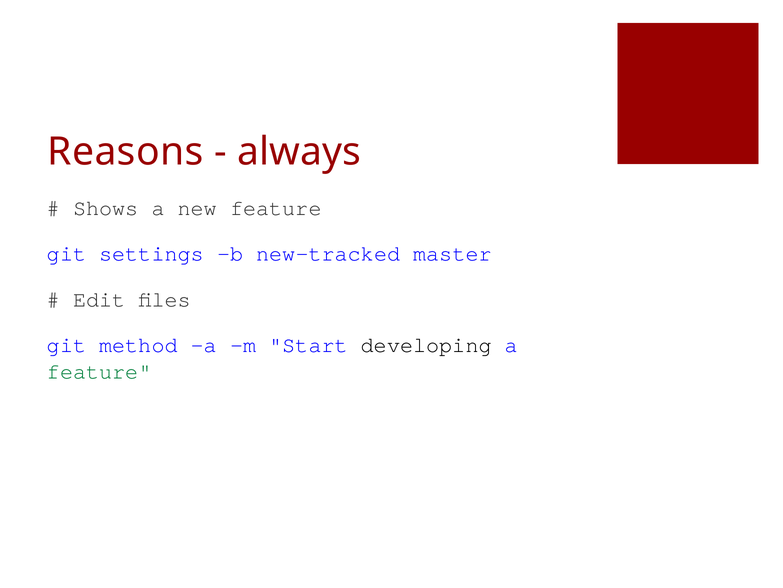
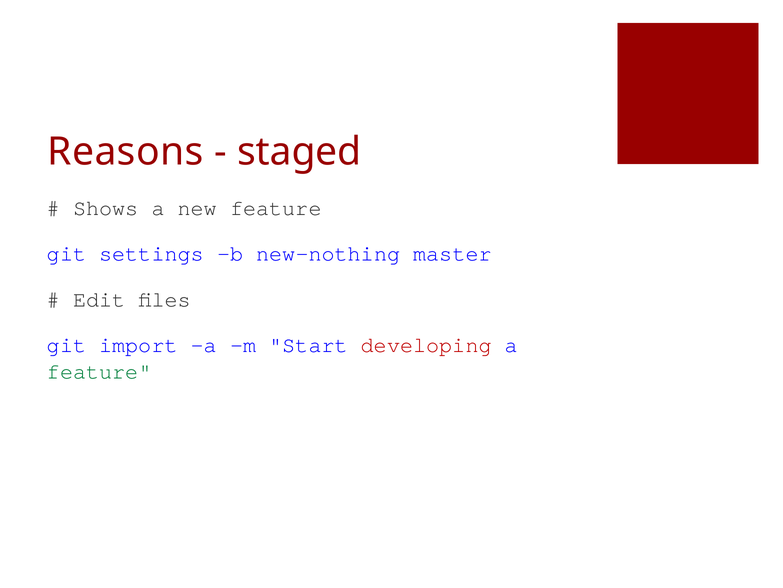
always: always -> staged
new-tracked: new-tracked -> new-nothing
method: method -> import
developing colour: black -> red
